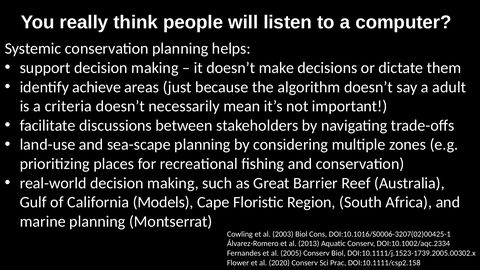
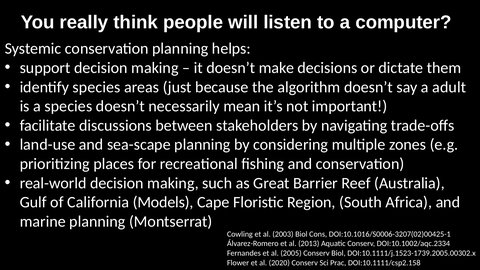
identify achieve: achieve -> species
a criteria: criteria -> species
